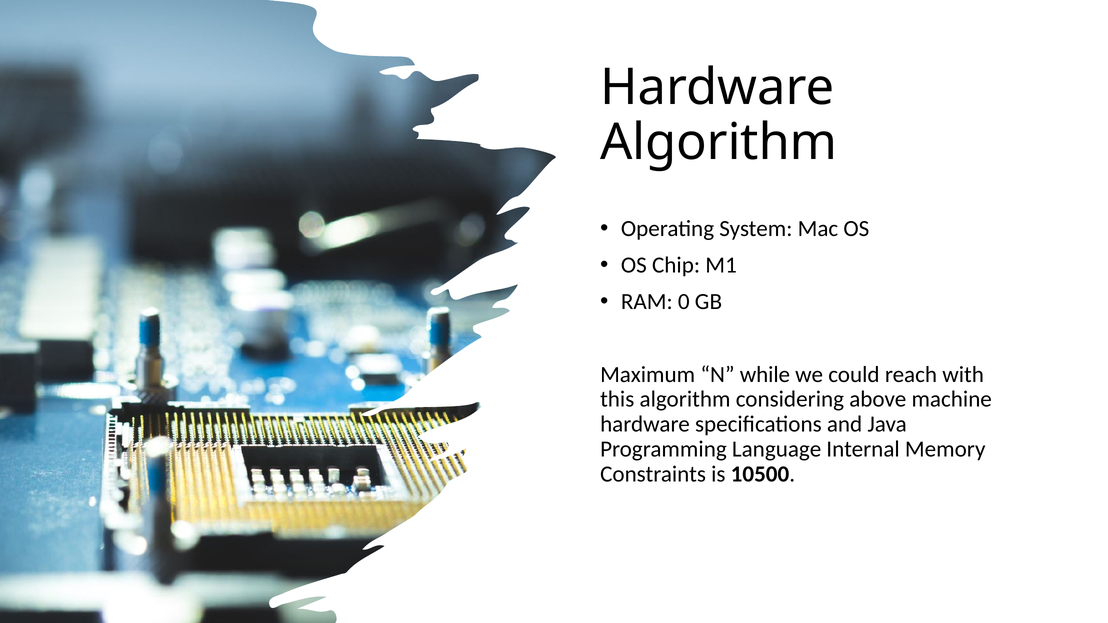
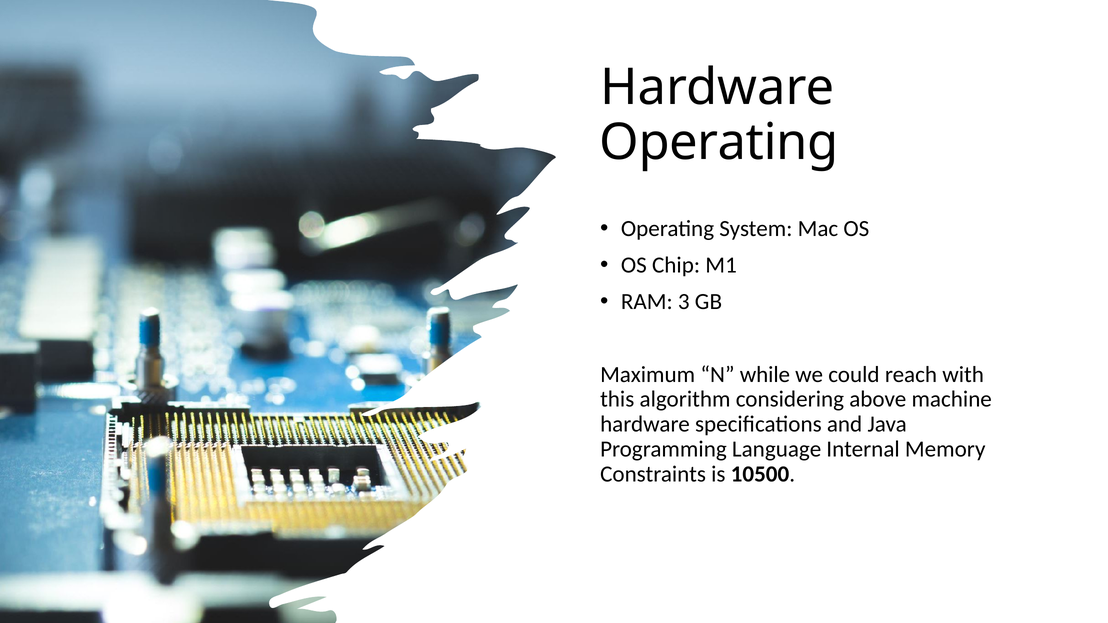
Algorithm at (719, 142): Algorithm -> Operating
0: 0 -> 3
